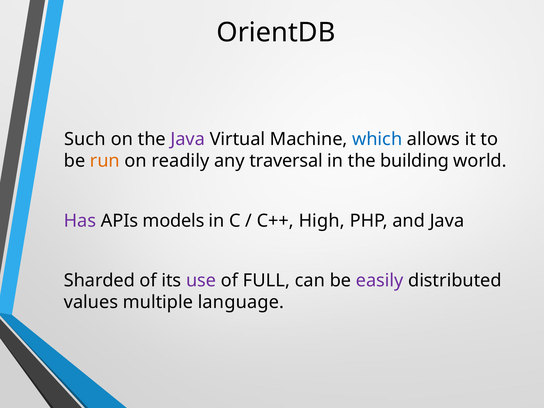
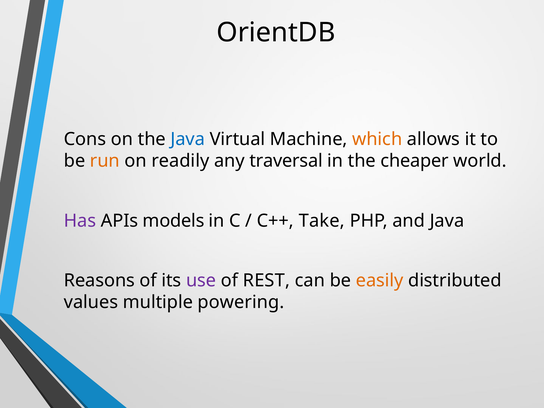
Such: Such -> Cons
Java at (188, 139) colour: purple -> blue
which colour: blue -> orange
building: building -> cheaper
High: High -> Take
Sharded: Sharded -> Reasons
FULL: FULL -> REST
easily colour: purple -> orange
language: language -> powering
